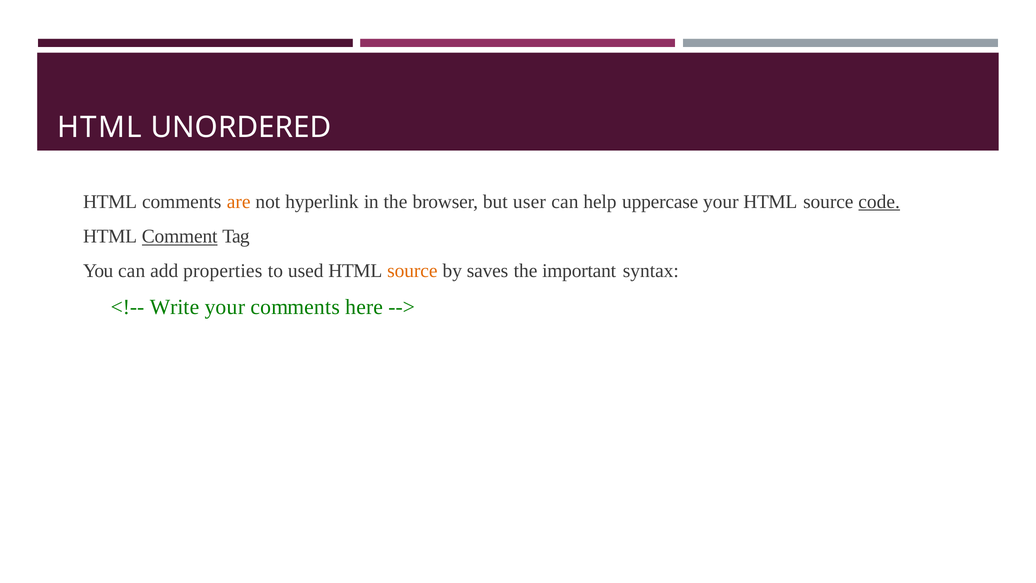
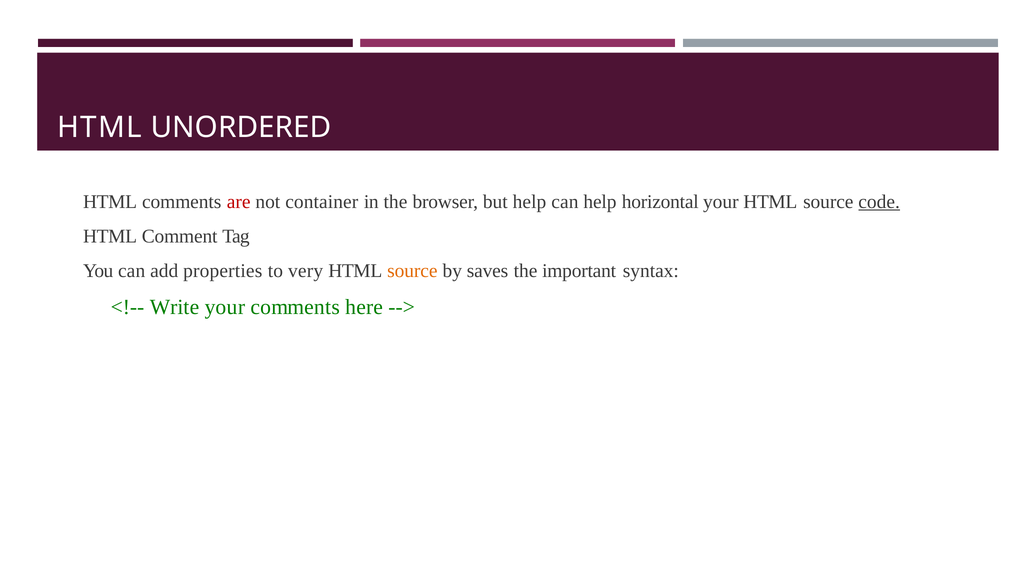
are colour: orange -> red
hyperlink: hyperlink -> container
but user: user -> help
uppercase: uppercase -> horizontal
Comment underline: present -> none
used: used -> very
